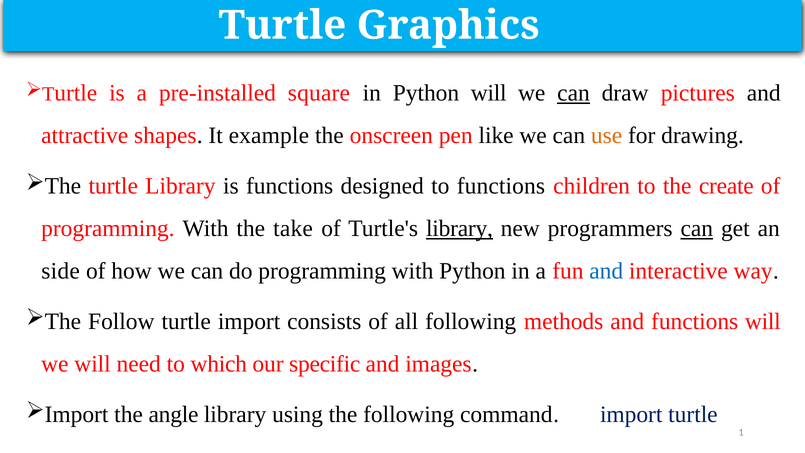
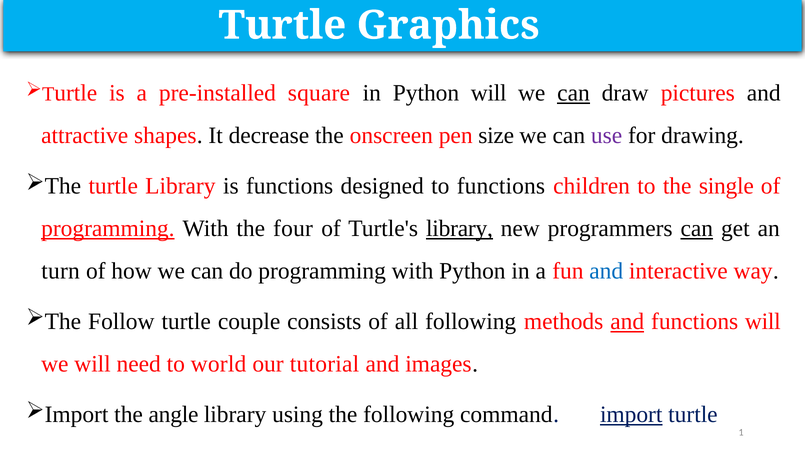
example: example -> decrease
like: like -> size
use colour: orange -> purple
create: create -> single
programming at (108, 228) underline: none -> present
take: take -> four
side: side -> turn
turtle import: import -> couple
and at (627, 321) underline: none -> present
which: which -> world
specific: specific -> tutorial
import at (631, 414) underline: none -> present
